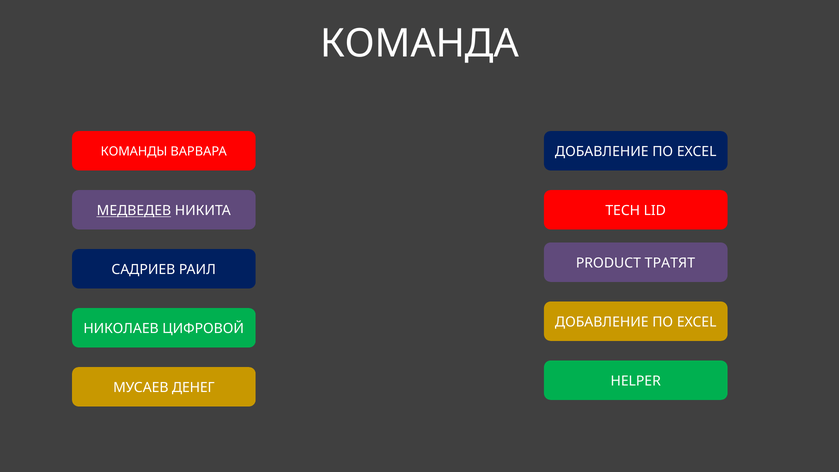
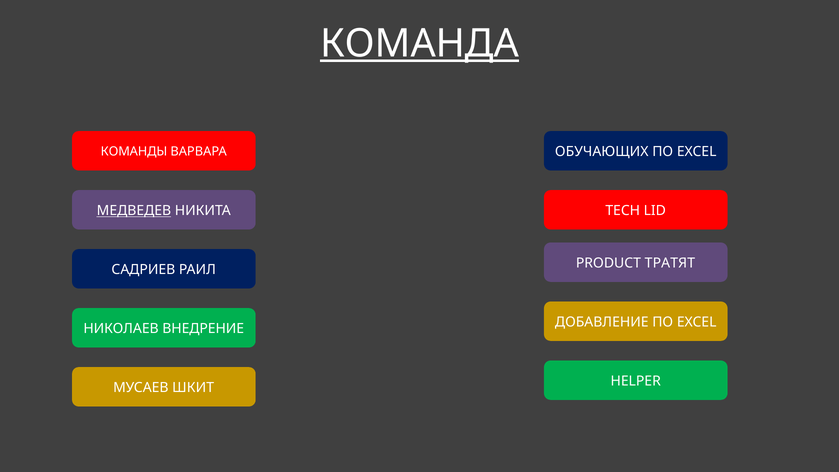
КОМАНДА underline: none -> present
ДОБАВЛЕНИЕ at (602, 152): ДОБАВЛЕНИЕ -> ОБУЧАЮЩИХ
ЦИФРОВОЙ: ЦИФРОВОЙ -> ВНЕДРЕНИЕ
ДЕНЕГ: ДЕНЕГ -> ШКИТ
